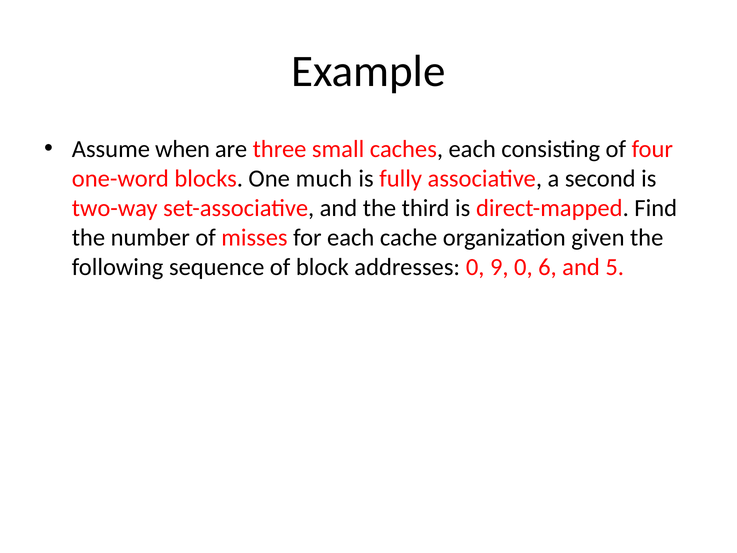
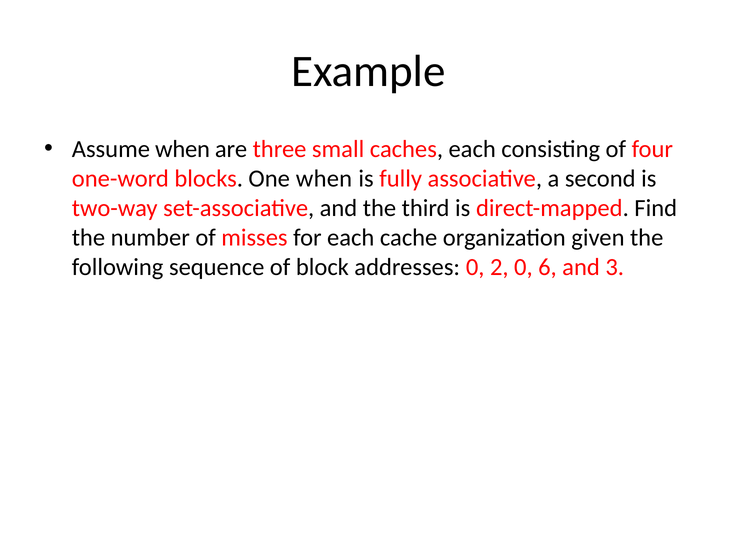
One much: much -> when
9: 9 -> 2
5: 5 -> 3
